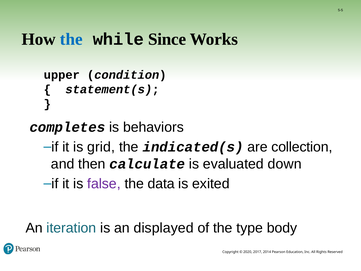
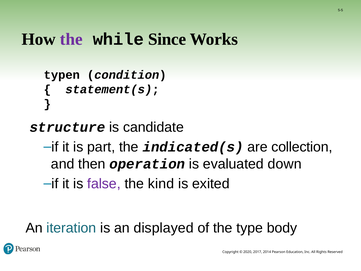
the at (71, 39) colour: blue -> purple
upper: upper -> typen
completes: completes -> structure
behaviors: behaviors -> candidate
grid: grid -> part
calculate: calculate -> operation
data: data -> kind
